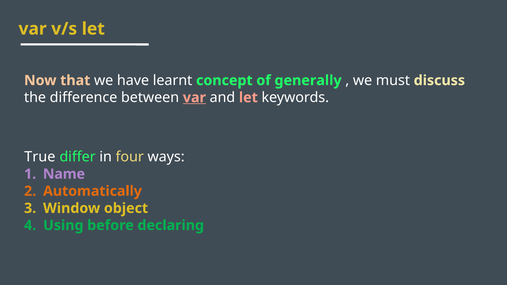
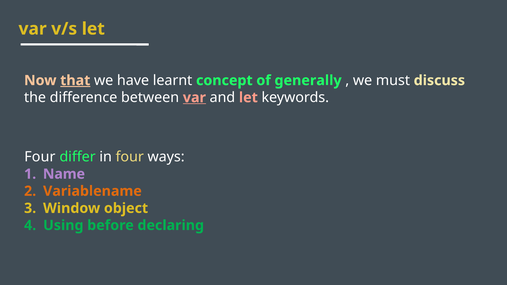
that underline: none -> present
True at (40, 157): True -> Four
Automatically: Automatically -> Variablename
